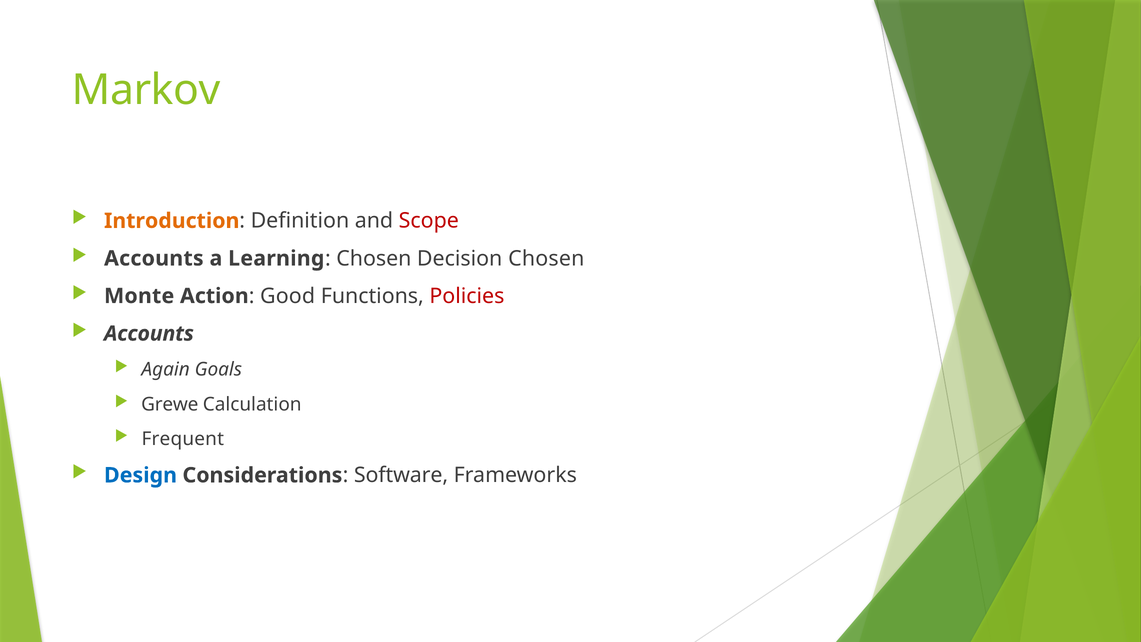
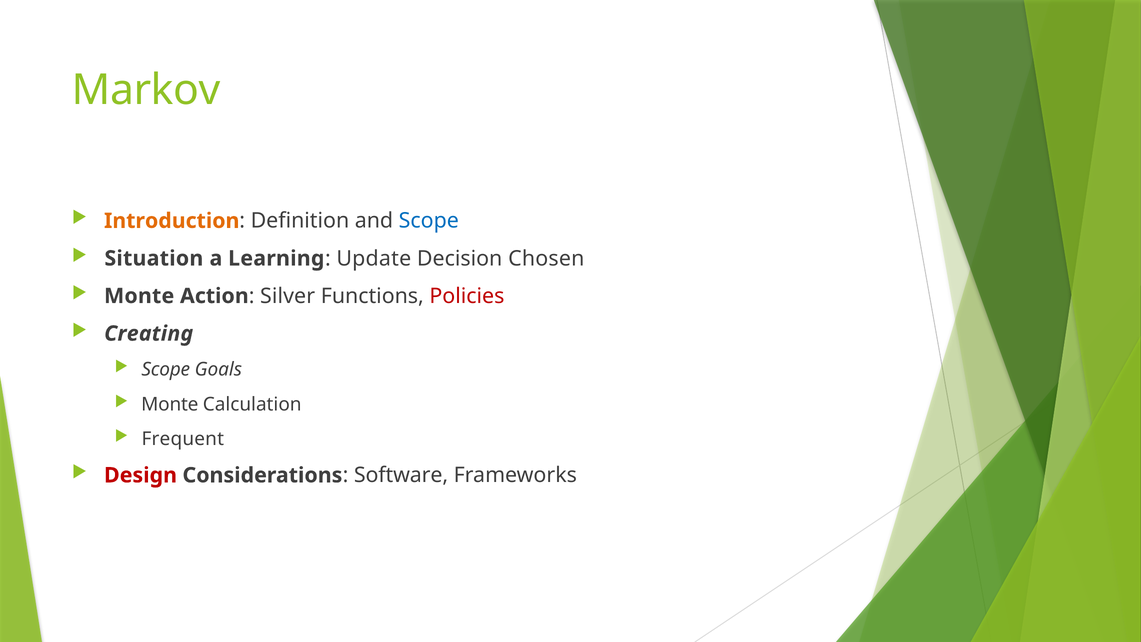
Scope at (429, 221) colour: red -> blue
Accounts at (154, 258): Accounts -> Situation
Chosen at (374, 258): Chosen -> Update
Good: Good -> Silver
Accounts at (149, 334): Accounts -> Creating
Again at (166, 369): Again -> Scope
Grewe at (170, 404): Grewe -> Monte
Design colour: blue -> red
